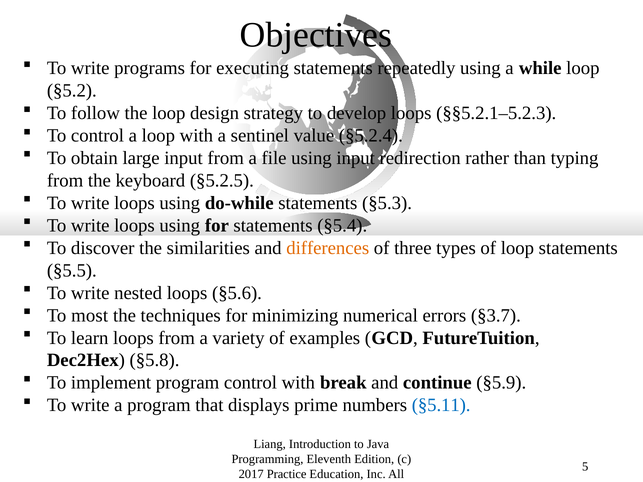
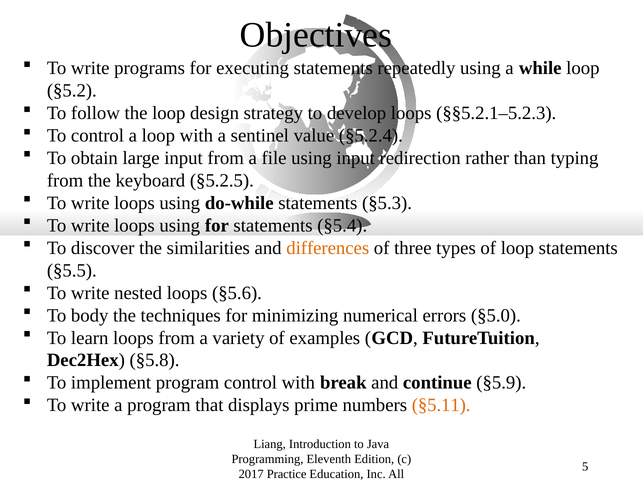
most: most -> body
§3.7: §3.7 -> §5.0
§5.11 colour: blue -> orange
